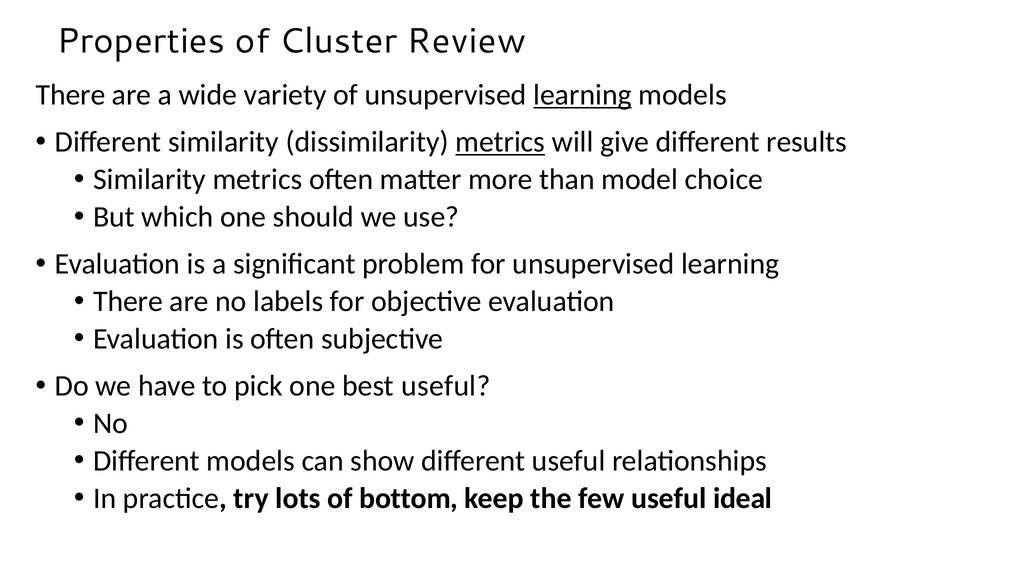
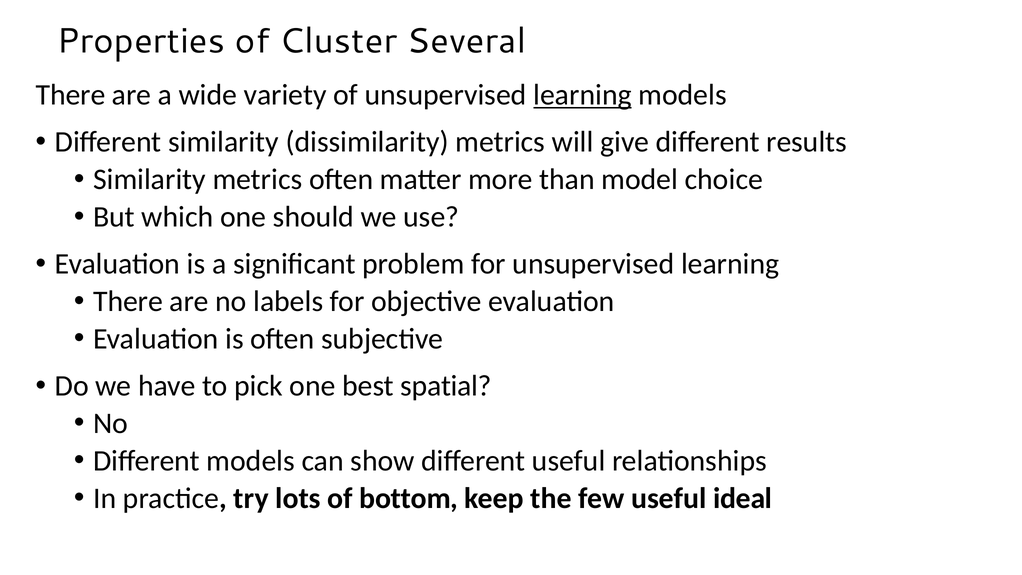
Review: Review -> Several
metrics at (500, 142) underline: present -> none
best useful: useful -> spatial
